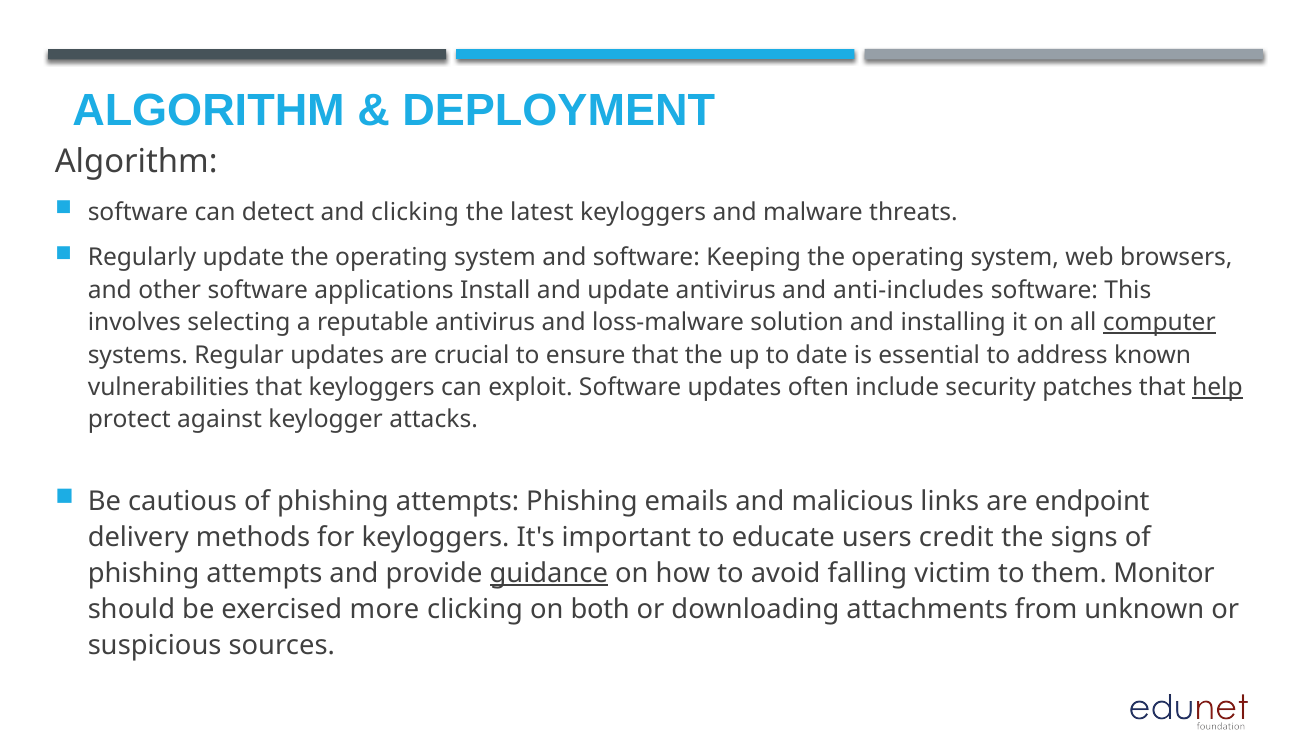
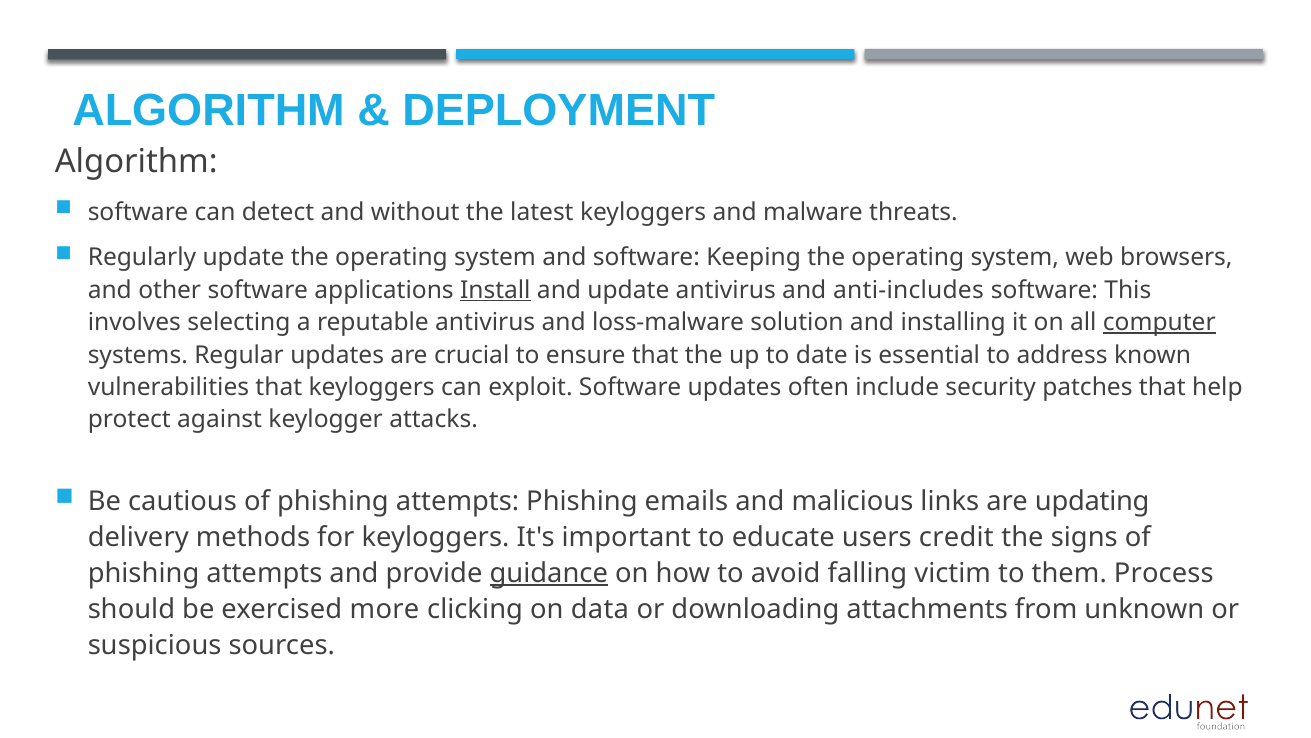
and clicking: clicking -> without
Install underline: none -> present
help underline: present -> none
endpoint: endpoint -> updating
Monitor: Monitor -> Process
both: both -> data
